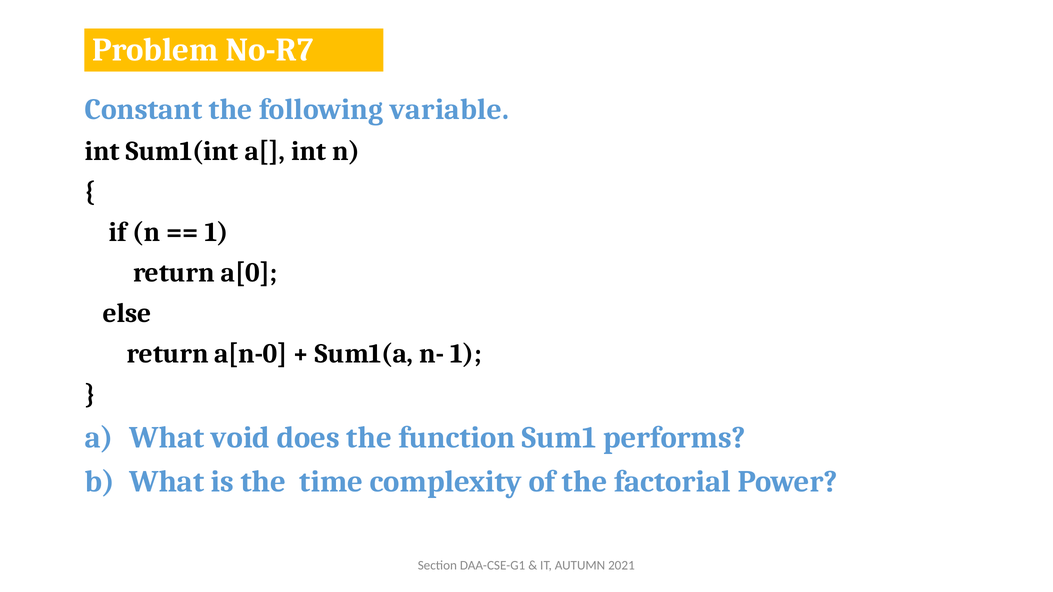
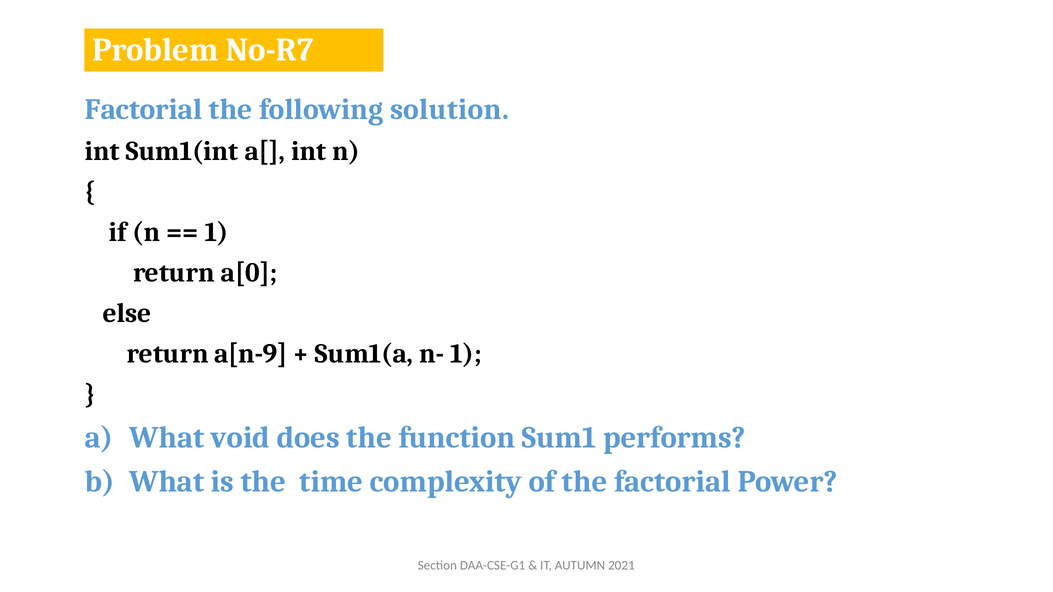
Constant at (144, 109): Constant -> Factorial
variable: variable -> solution
a[n-0: a[n-0 -> a[n-9
